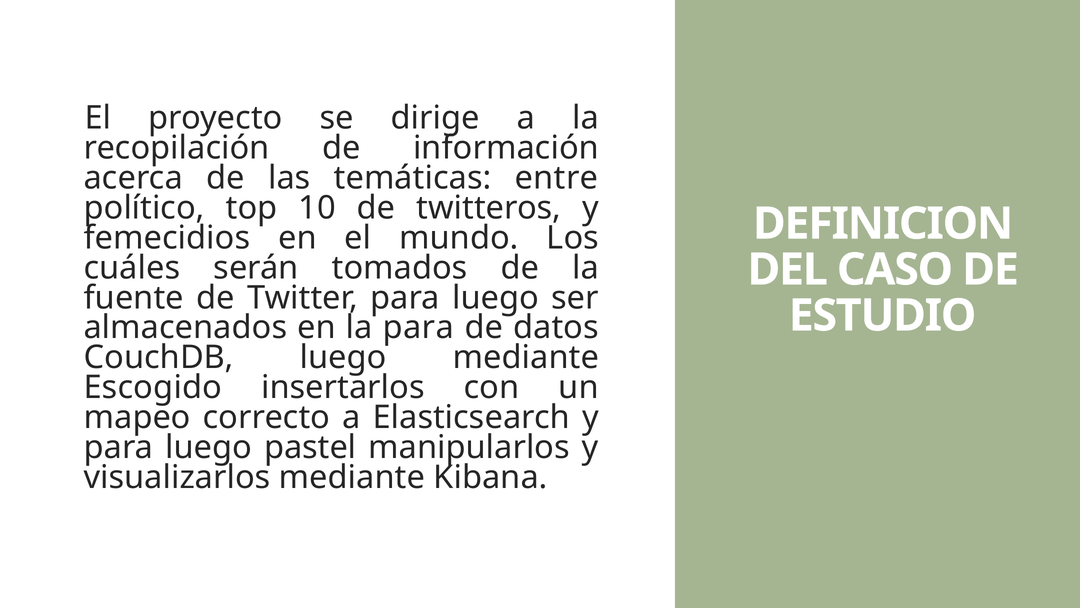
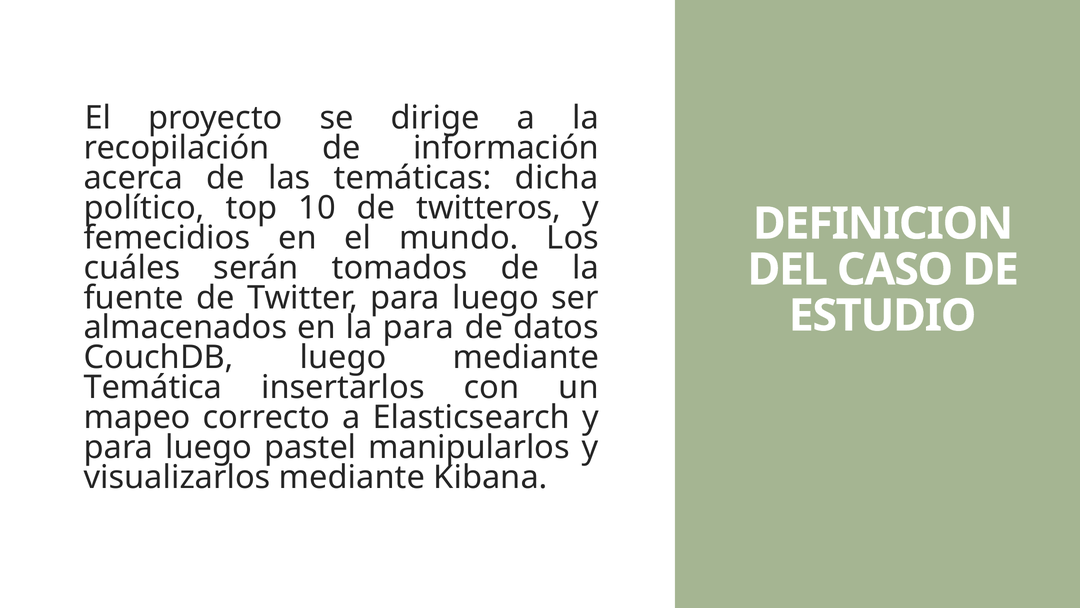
entre: entre -> dicha
Escogido: Escogido -> Temática
